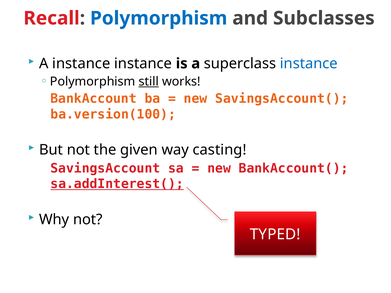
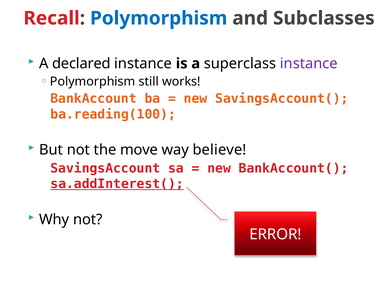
A instance: instance -> declared
instance at (309, 64) colour: blue -> purple
still underline: present -> none
ba.version(100: ba.version(100 -> ba.reading(100
given: given -> move
casting: casting -> believe
TYPED: TYPED -> ERROR
